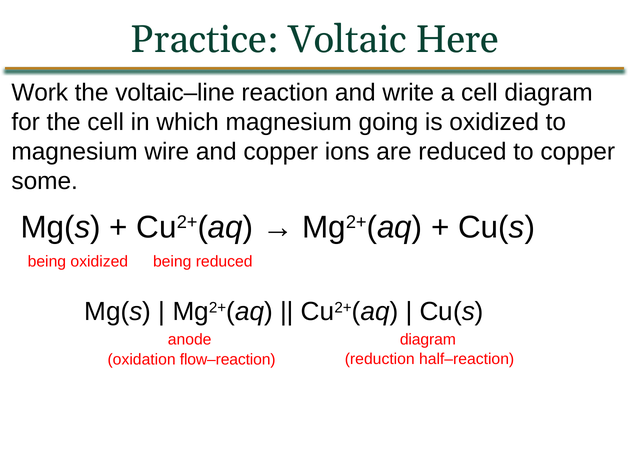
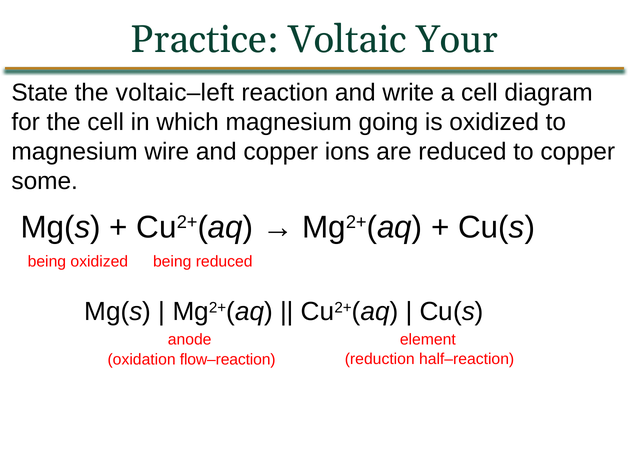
Here: Here -> Your
Work: Work -> State
voltaic–line: voltaic–line -> voltaic–left
diagram at (428, 340): diagram -> element
